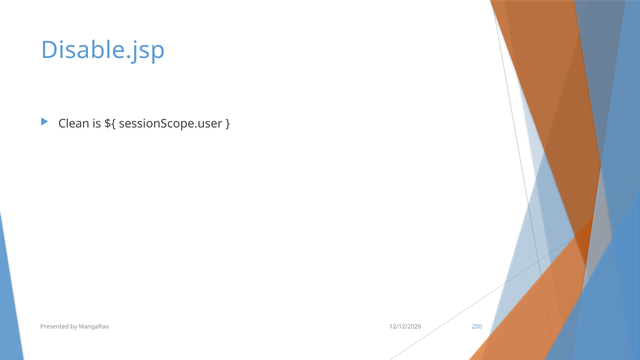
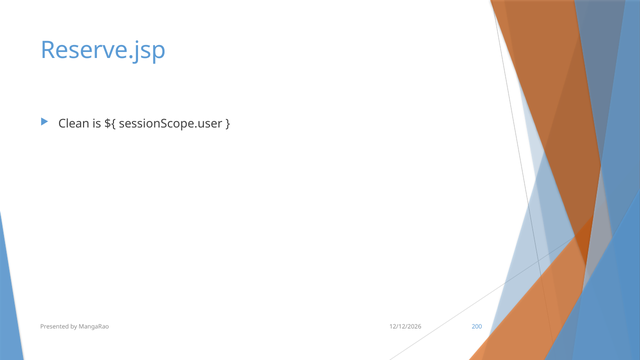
Disable.jsp: Disable.jsp -> Reserve.jsp
